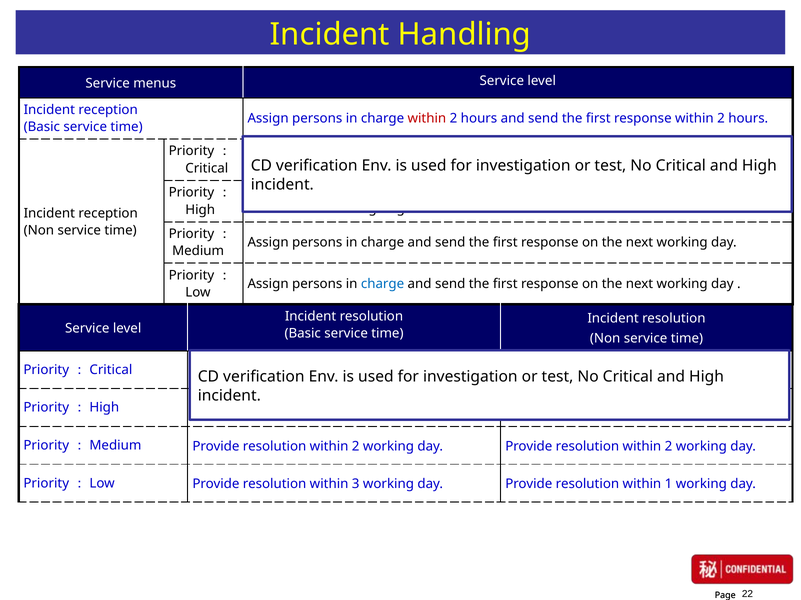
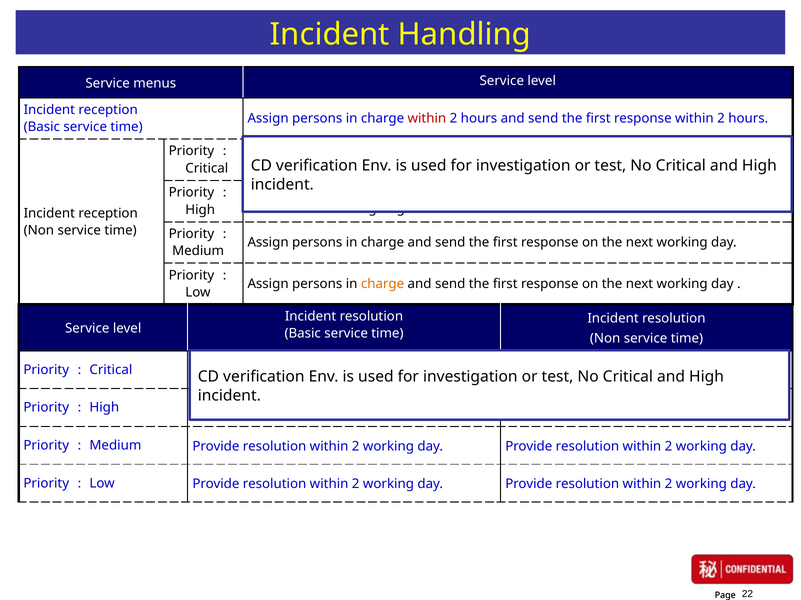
charge at (383, 284) colour: blue -> orange
3 at (356, 485): 3 -> 2
1 at (669, 485): 1 -> 2
